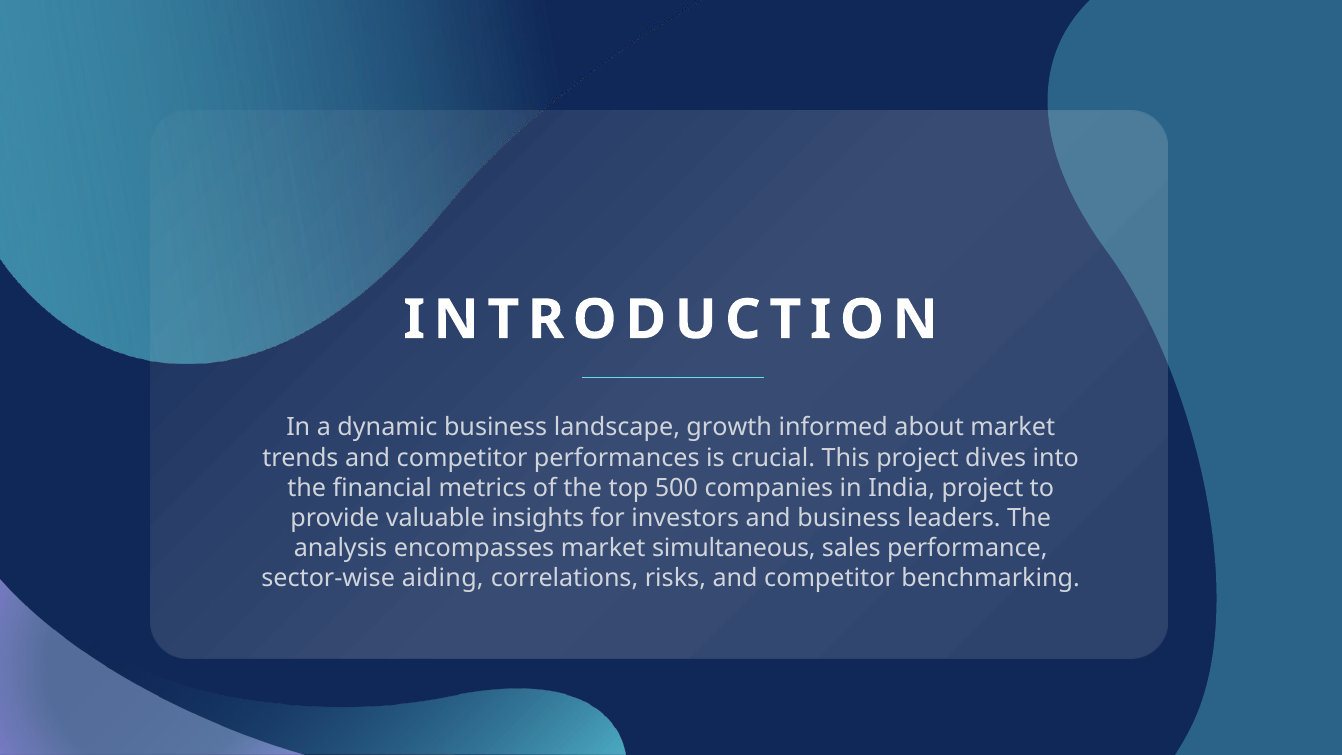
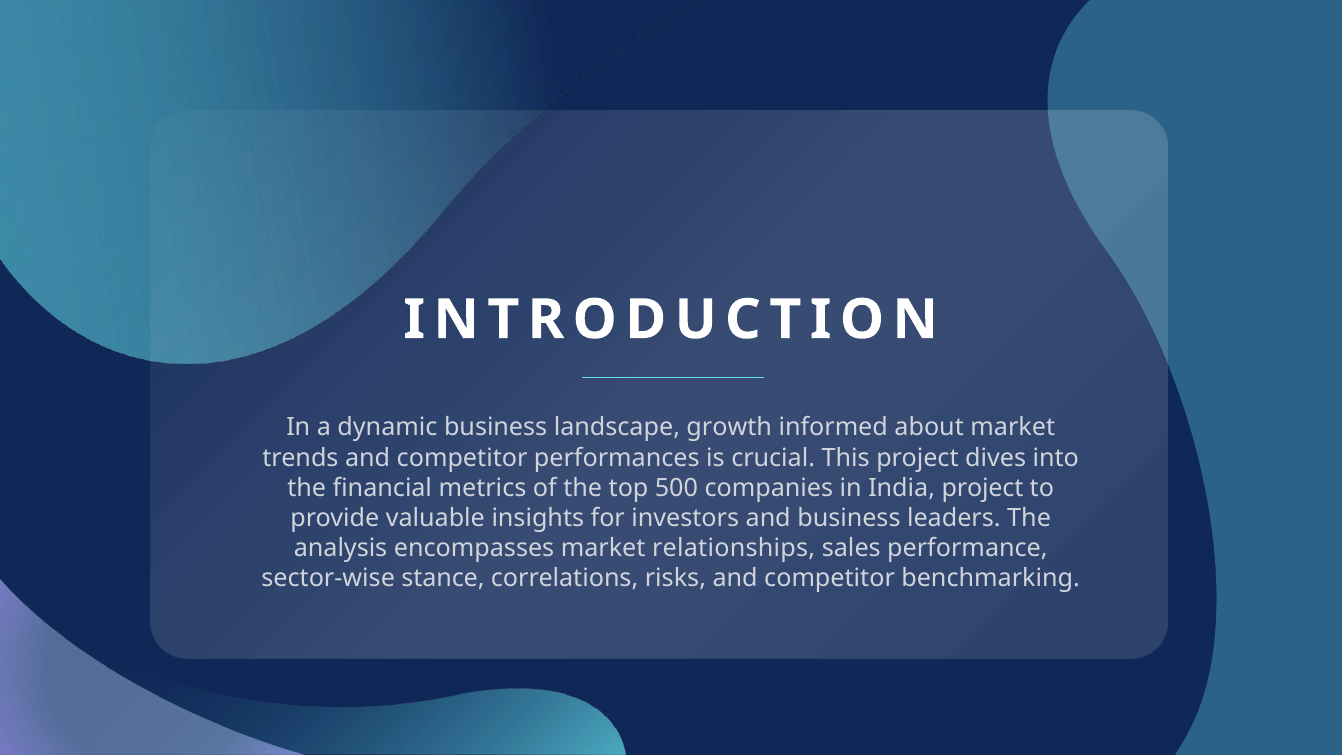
simultaneous: simultaneous -> relationships
aiding: aiding -> stance
